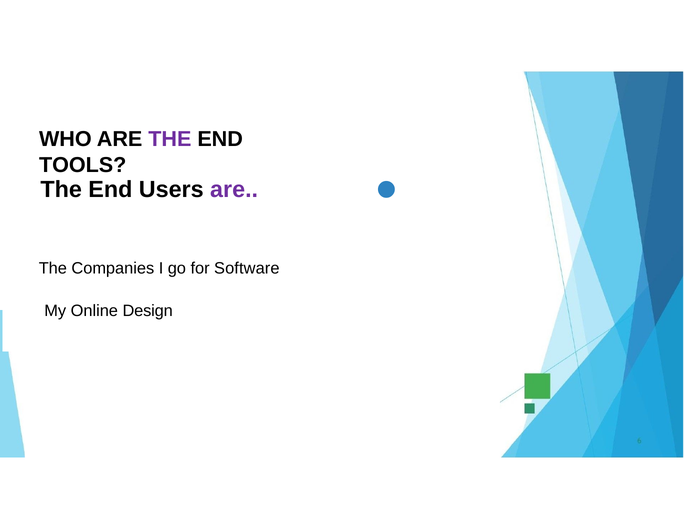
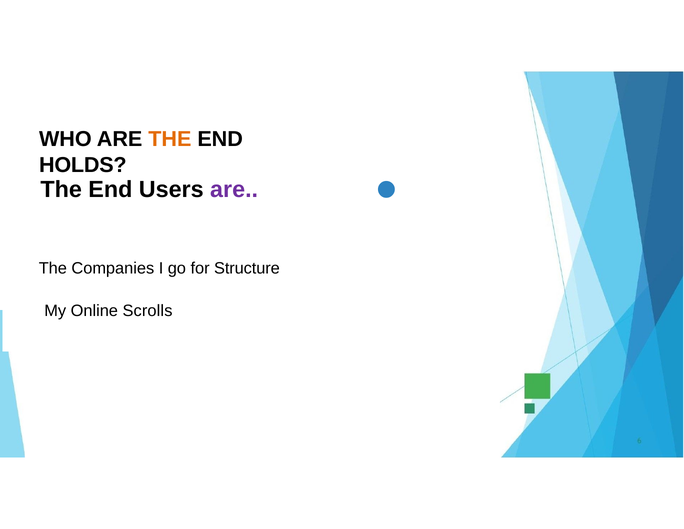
THE at (170, 139) colour: purple -> orange
TOOLS: TOOLS -> HOLDS
Software: Software -> Structure
Design: Design -> Scrolls
